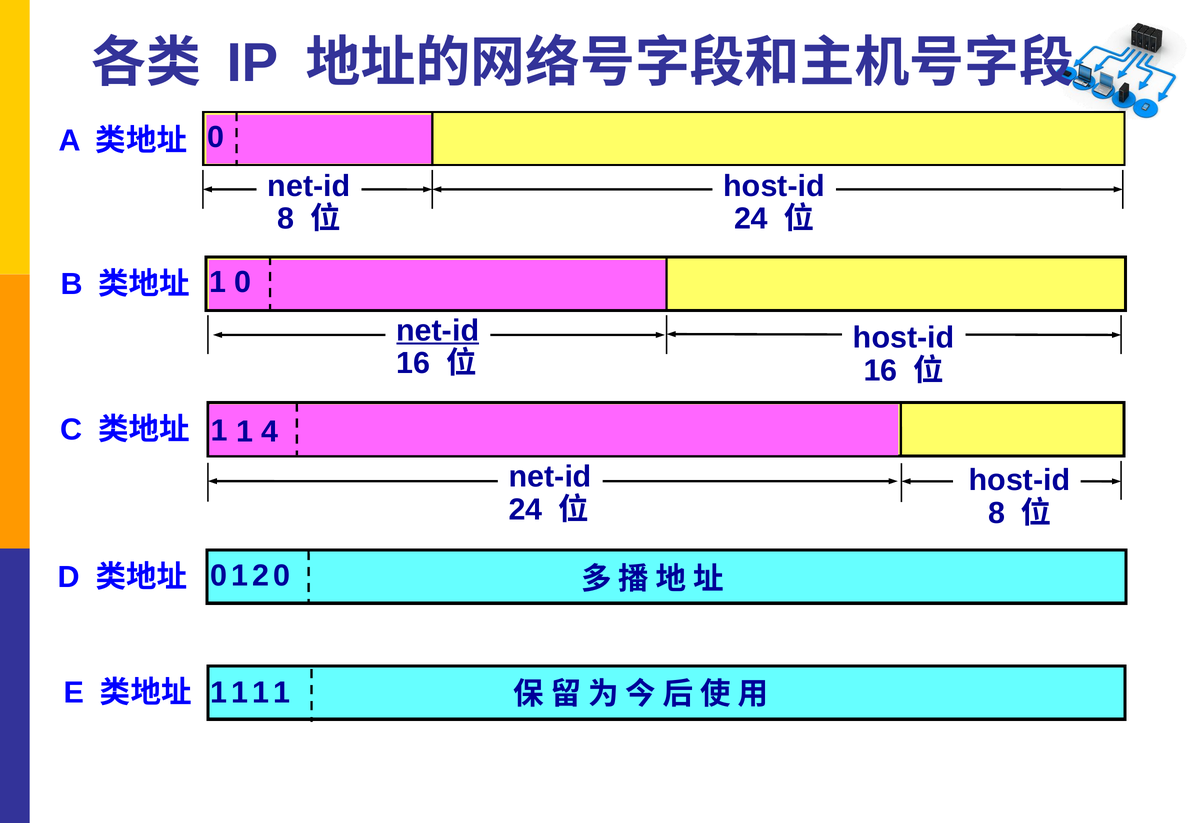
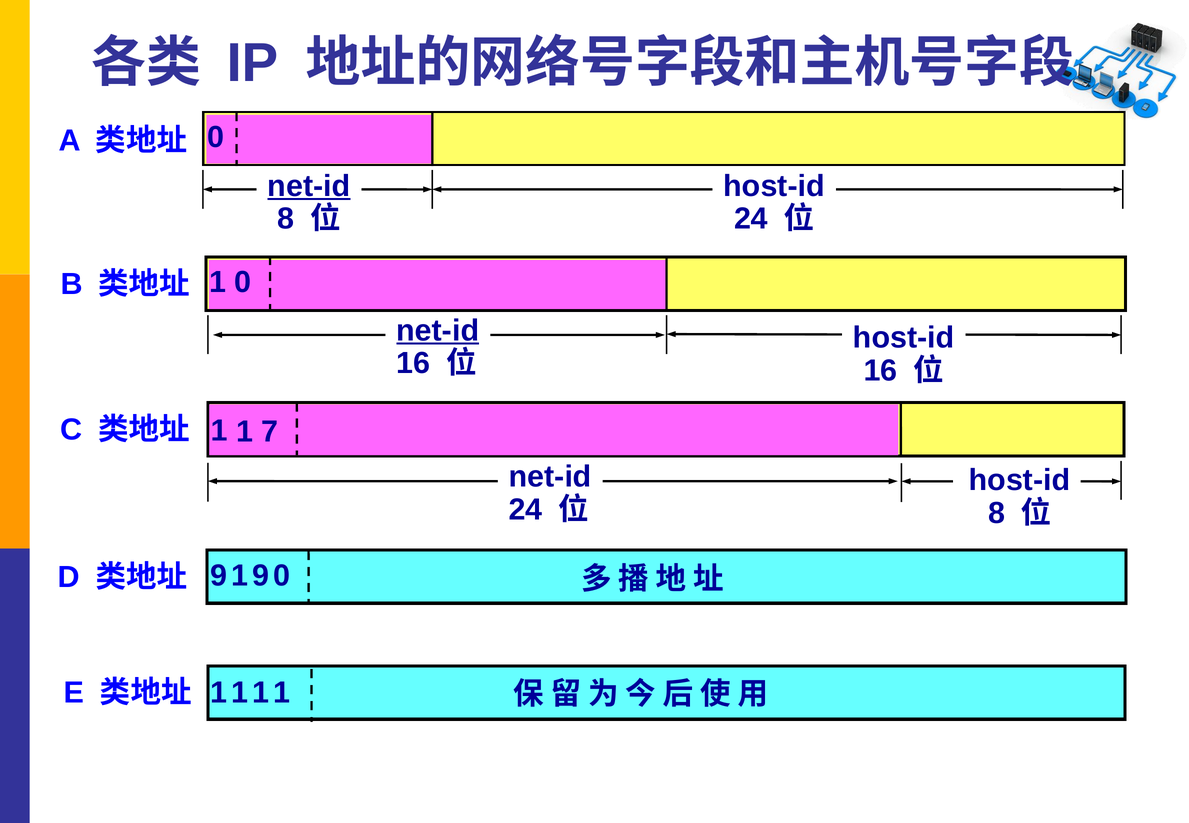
net-id at (309, 186) underline: none -> present
4: 4 -> 7
0 at (219, 576): 0 -> 9
1 2: 2 -> 9
